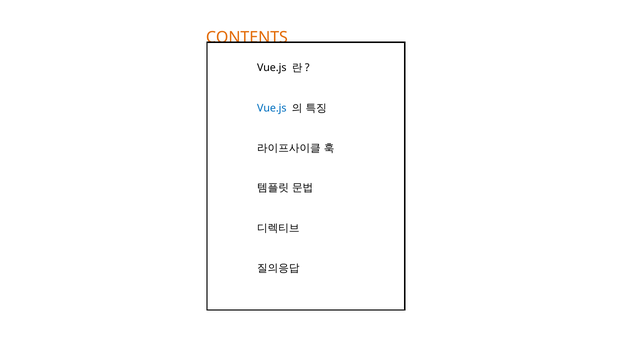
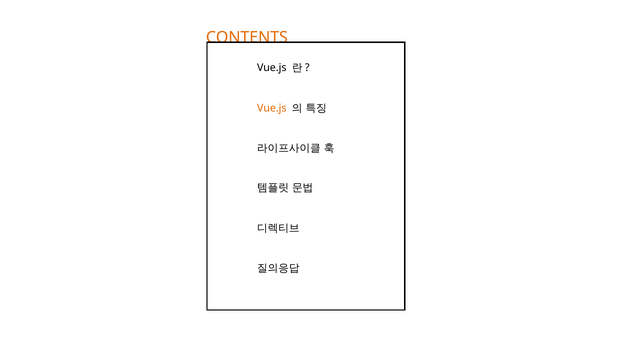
Vue.js at (272, 108) colour: blue -> orange
